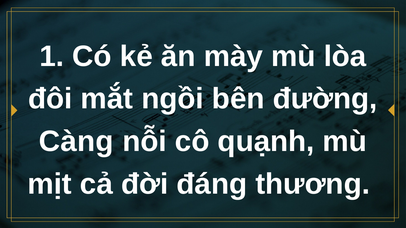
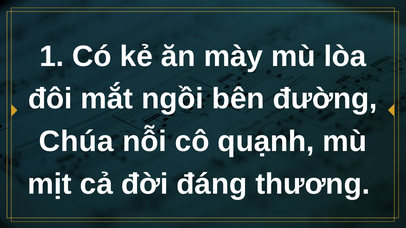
Càng: Càng -> Chúa
